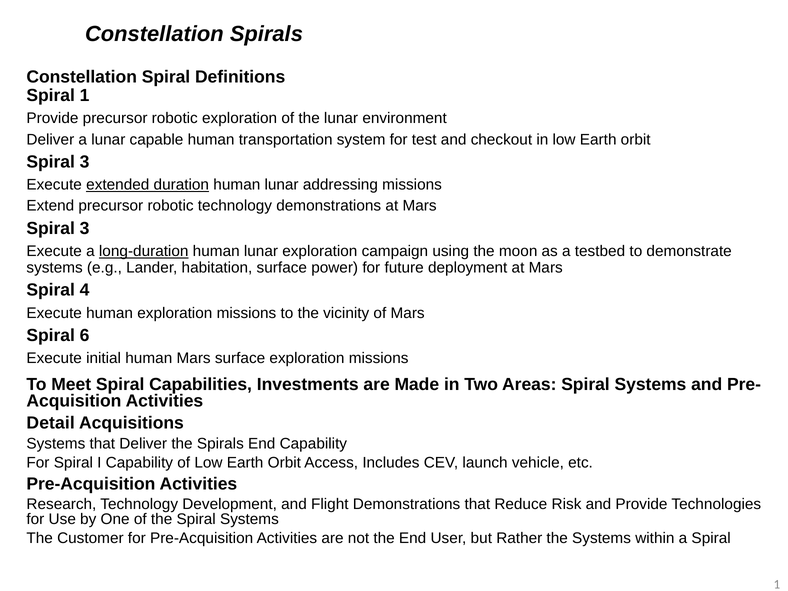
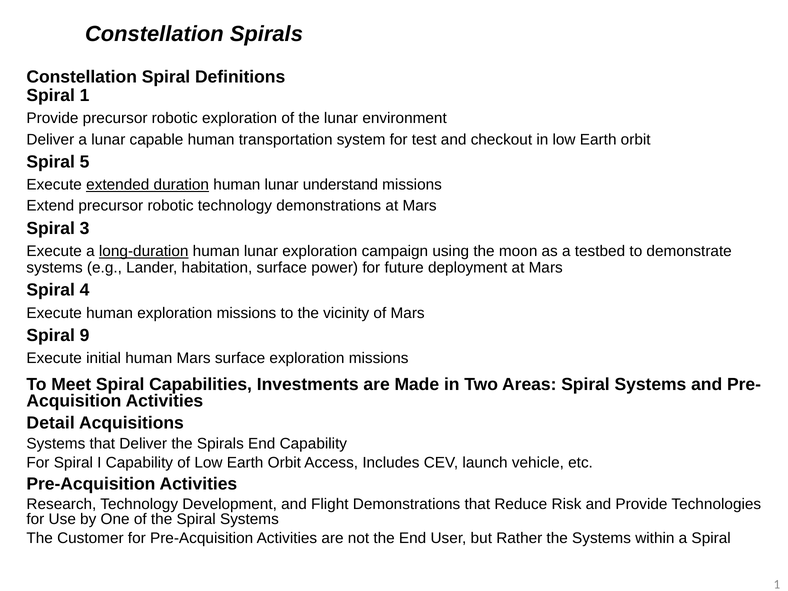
3 at (85, 162): 3 -> 5
addressing: addressing -> understand
6: 6 -> 9
